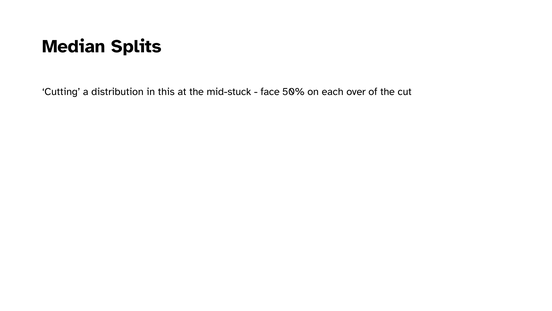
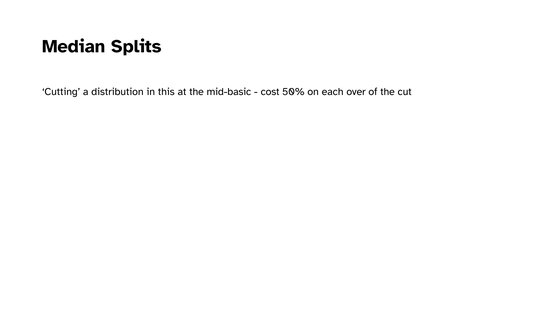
mid-stuck: mid-stuck -> mid-basic
face: face -> cost
